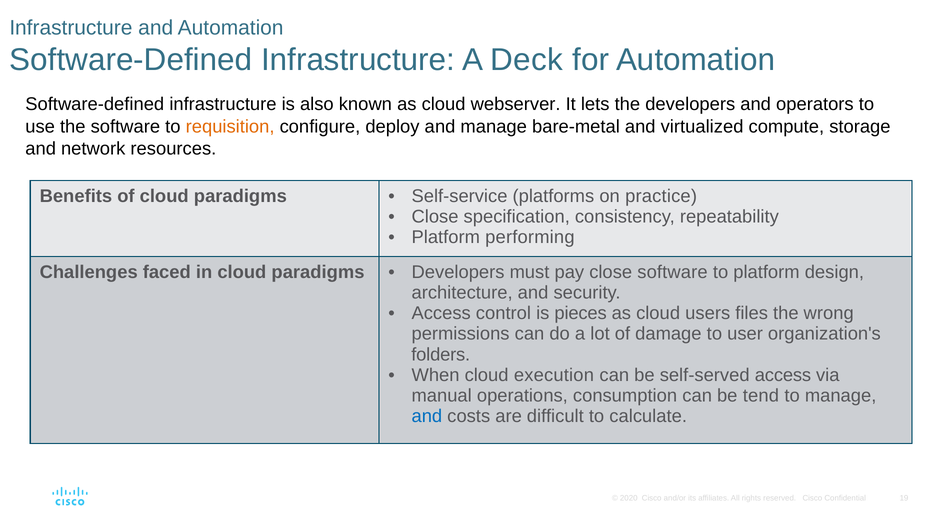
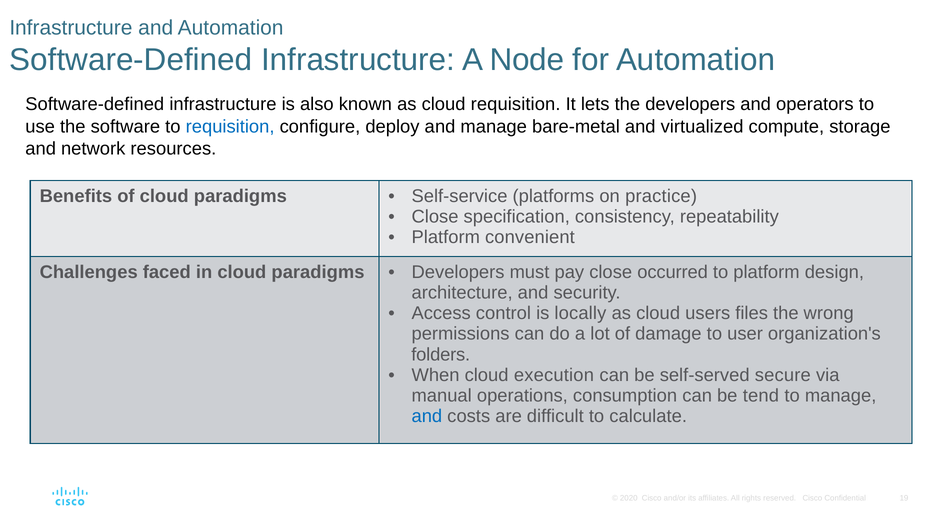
Deck: Deck -> Node
cloud webserver: webserver -> requisition
requisition at (230, 126) colour: orange -> blue
performing: performing -> convenient
close software: software -> occurred
pieces: pieces -> locally
self-served access: access -> secure
